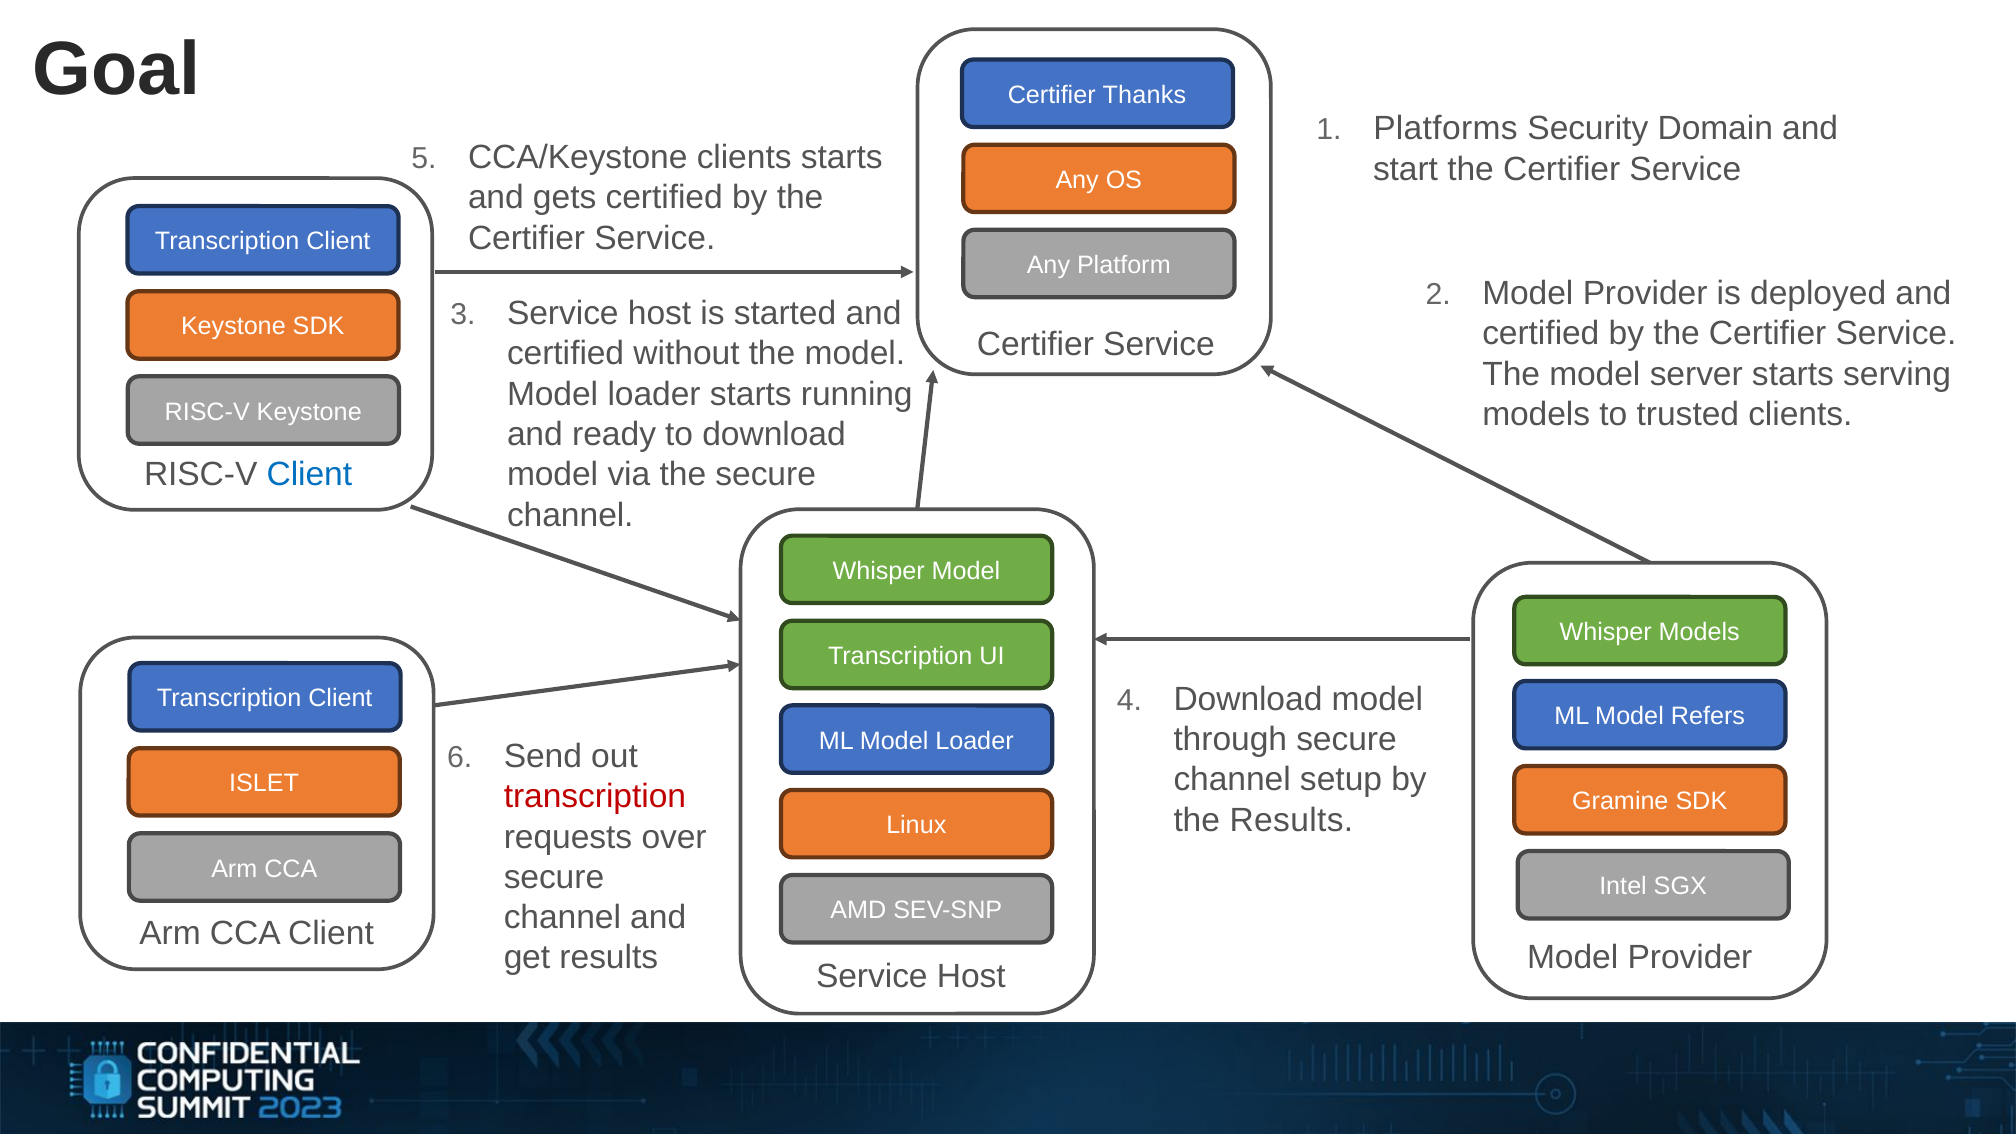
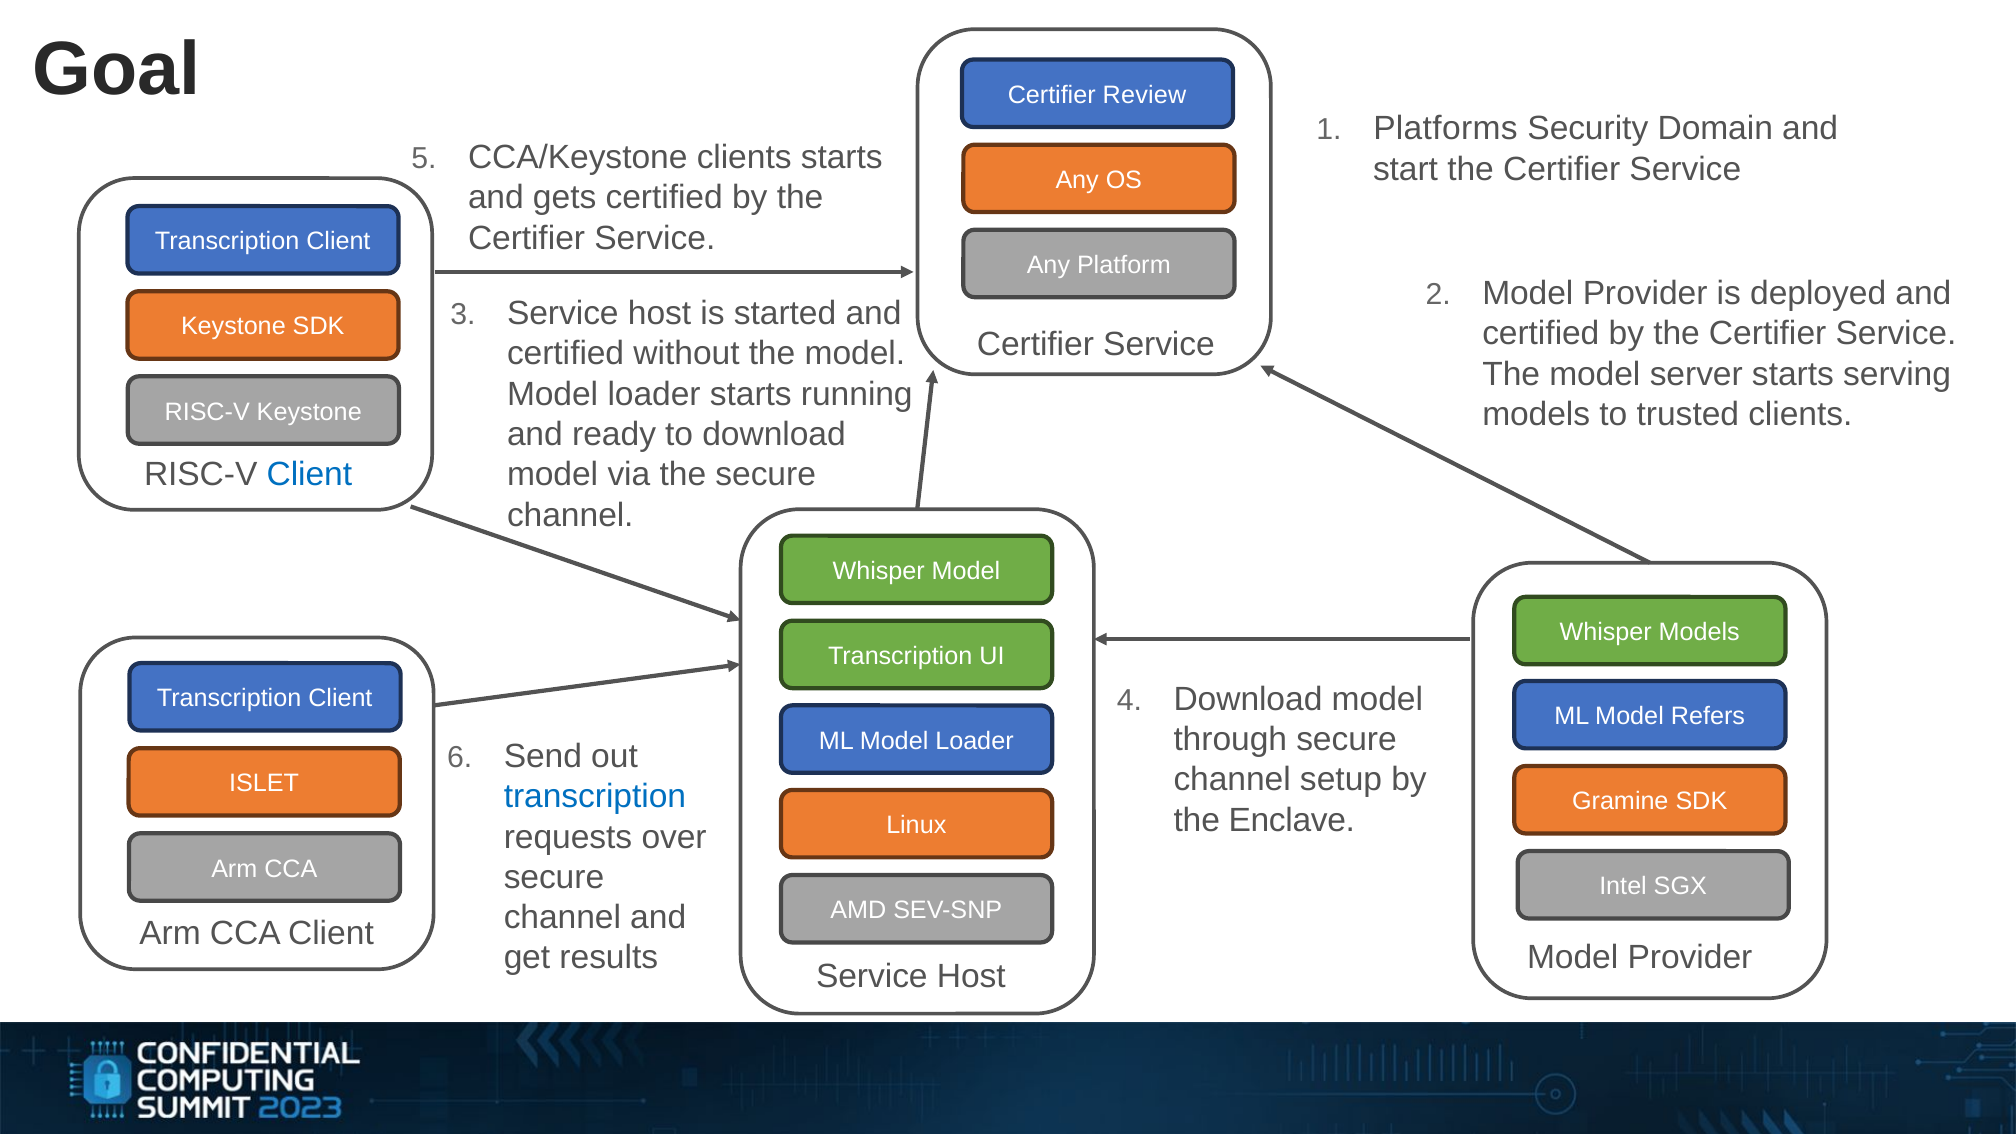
Thanks: Thanks -> Review
transcription at (595, 797) colour: red -> blue
the Results: Results -> Enclave
